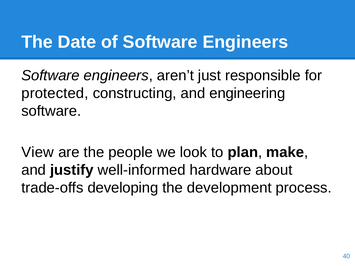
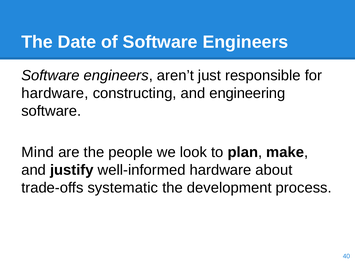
protected at (55, 93): protected -> hardware
View: View -> Mind
developing: developing -> systematic
